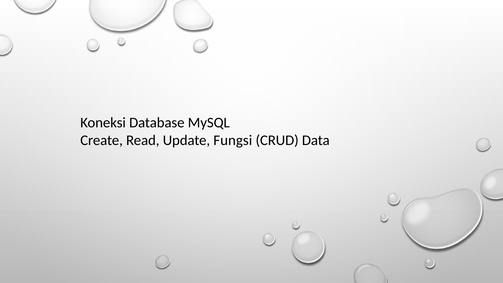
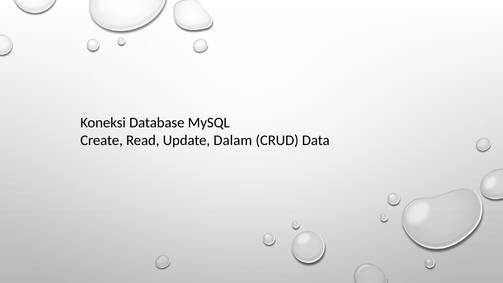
Fungsi: Fungsi -> Dalam
